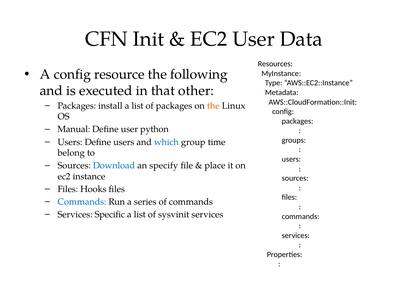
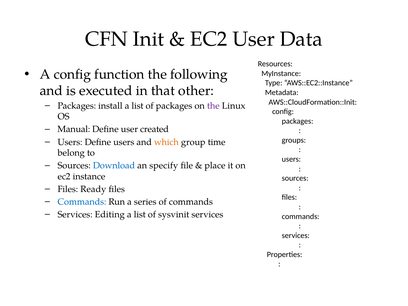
resource: resource -> function
the at (213, 106) colour: orange -> purple
python: python -> created
which colour: blue -> orange
Hooks: Hooks -> Ready
Specific: Specific -> Editing
